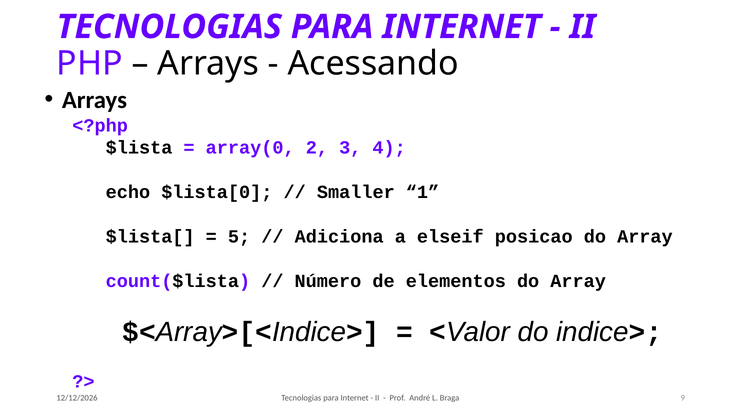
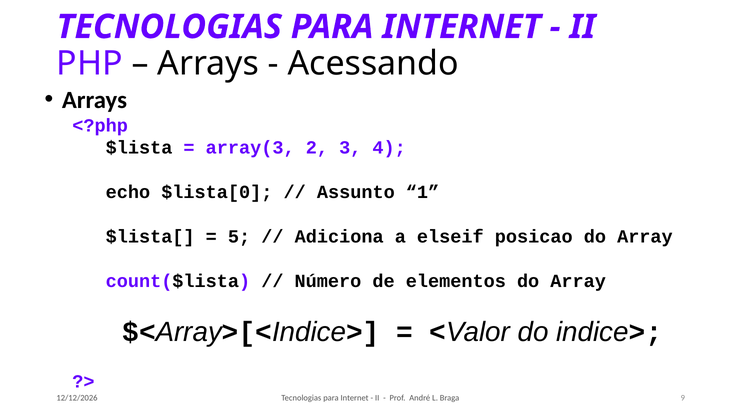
array(0: array(0 -> array(3
Smaller: Smaller -> Assunto
